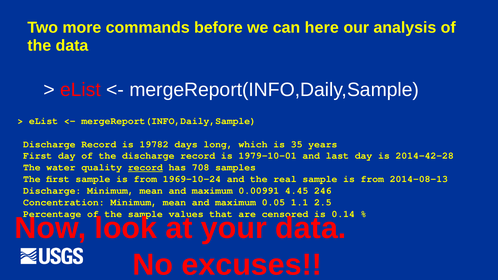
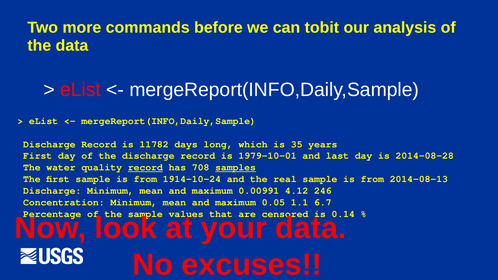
here: here -> tobit
19782: 19782 -> 11782
2014-42-28: 2014-42-28 -> 2014-08-28
samples underline: none -> present
1969-10-24: 1969-10-24 -> 1914-10-24
4.45: 4.45 -> 4.12
2.5: 2.5 -> 6.7
